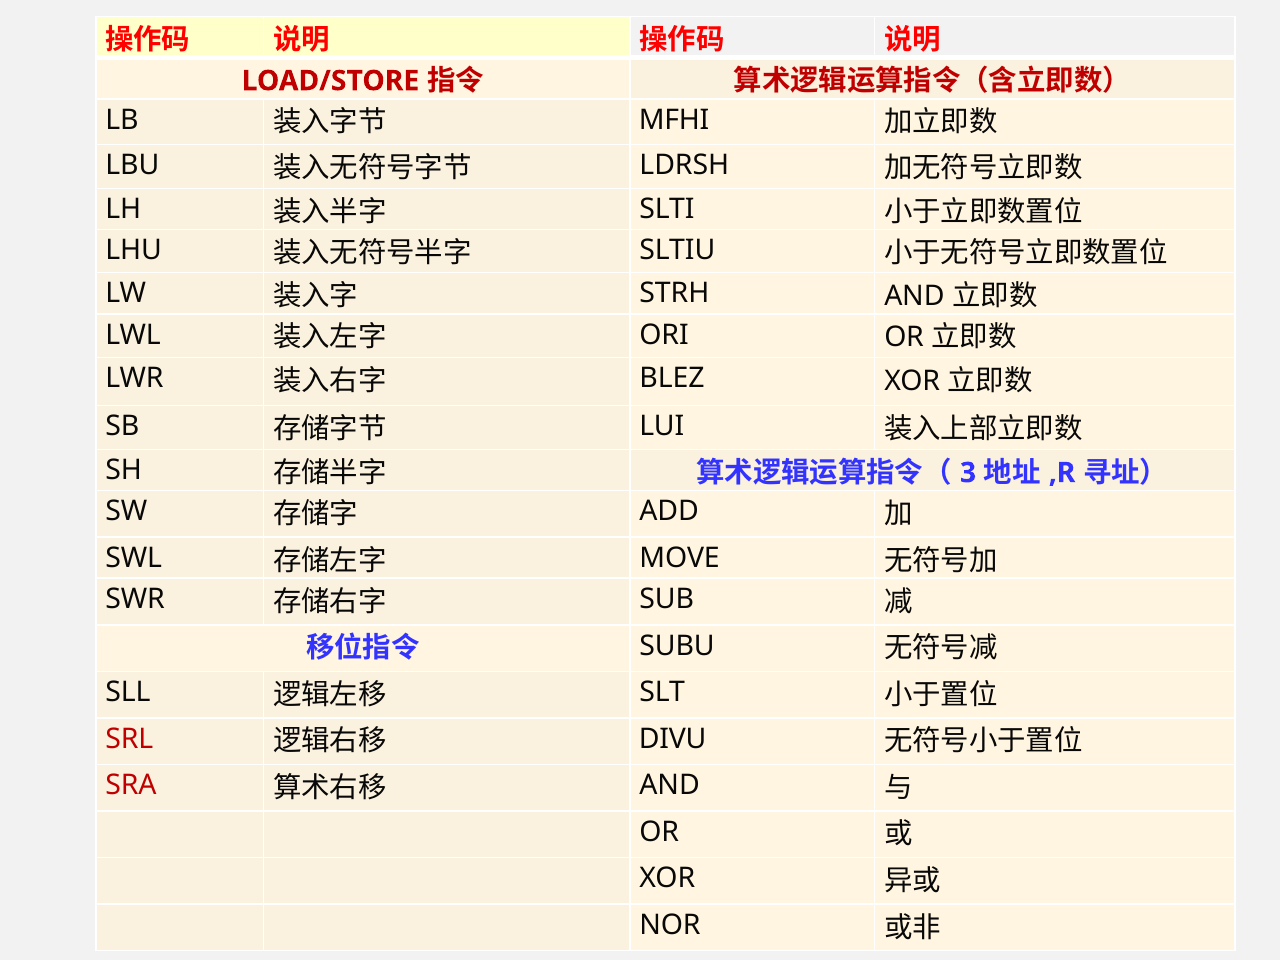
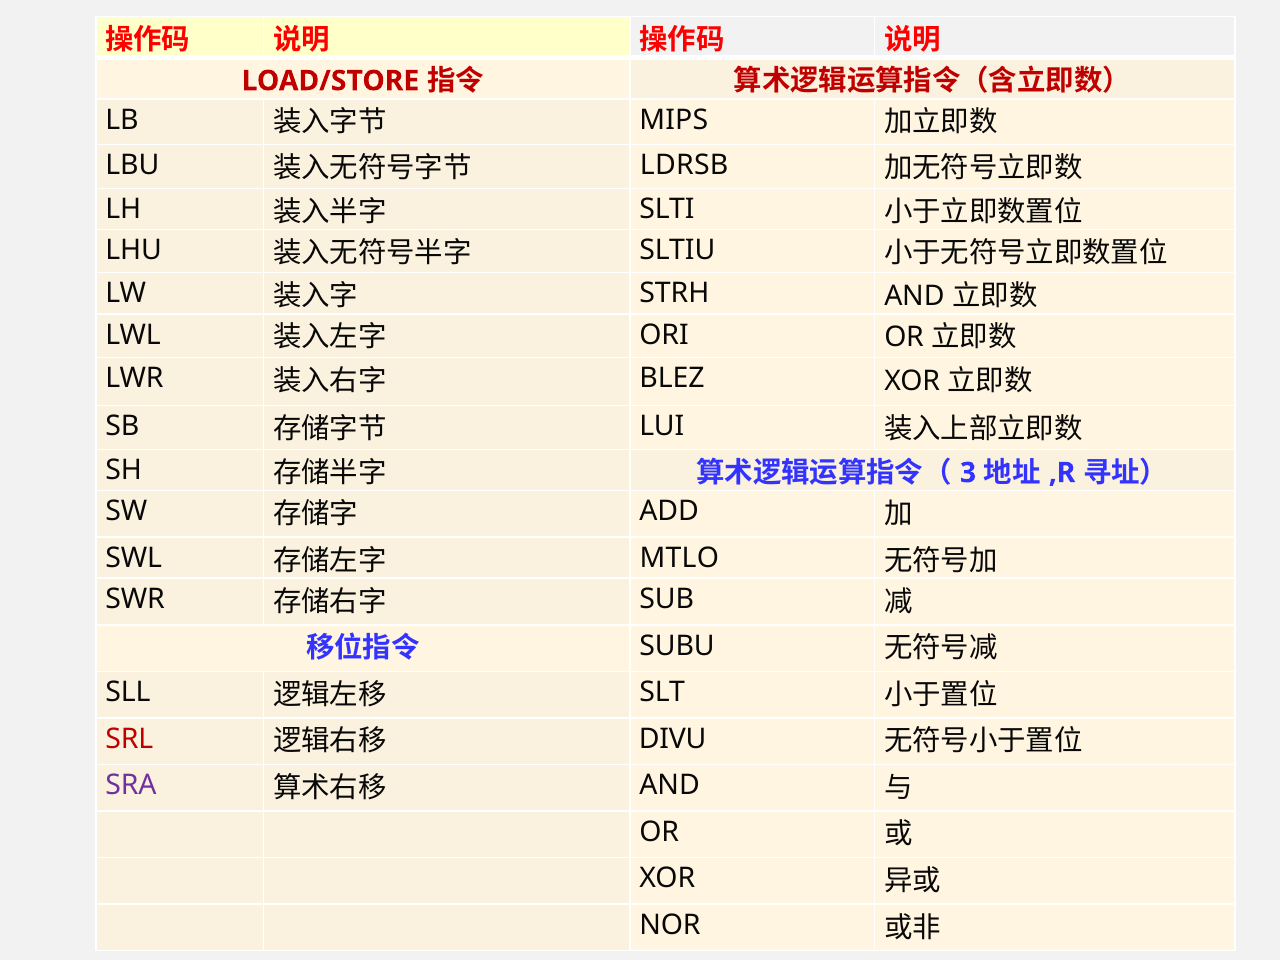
MFHI: MFHI -> MIPS
LDRSH: LDRSH -> LDRSB
MOVE: MOVE -> MTLO
SRA colour: red -> purple
